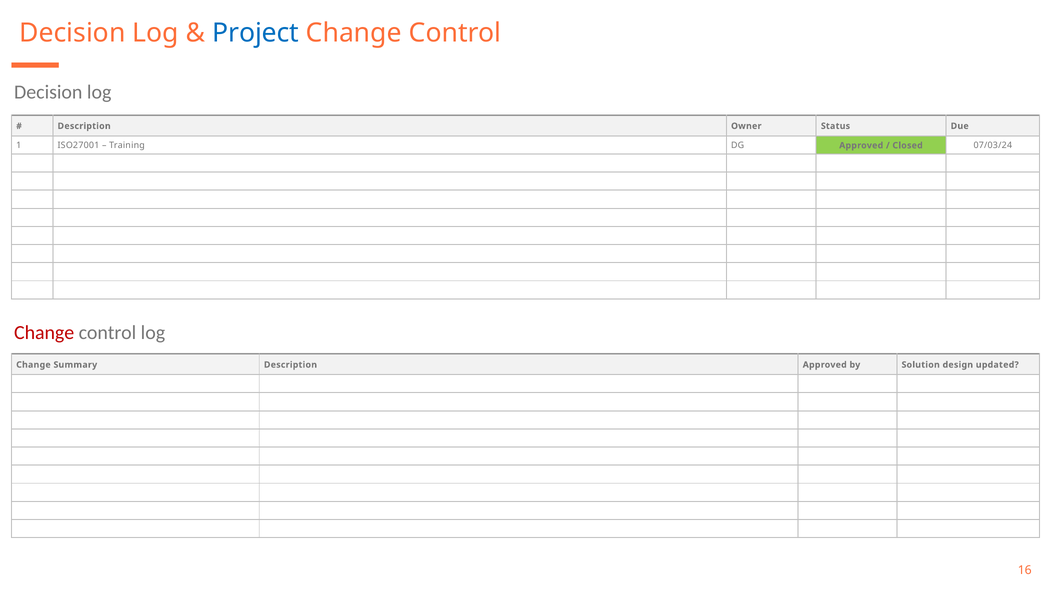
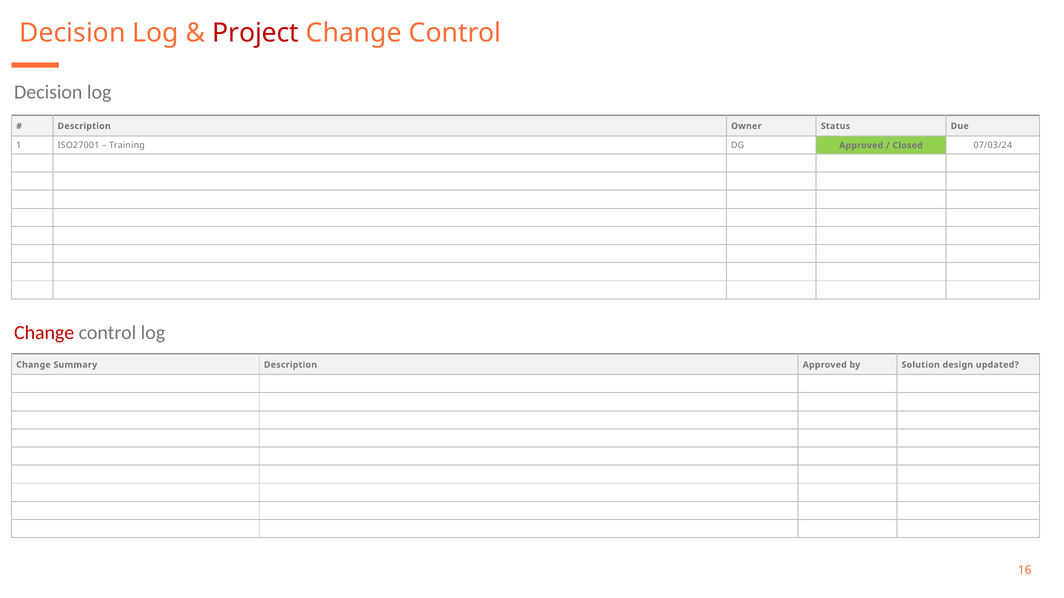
Project colour: blue -> red
